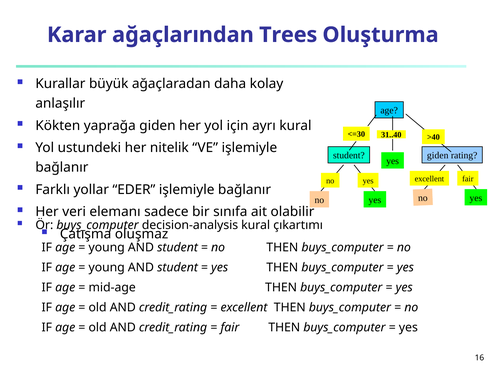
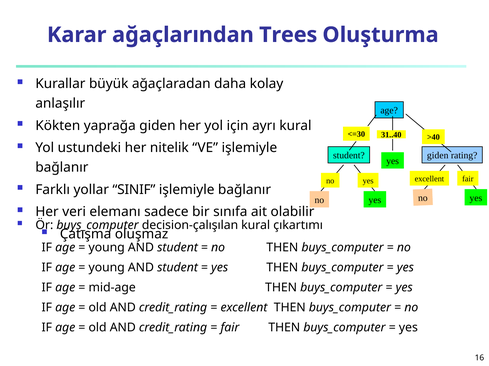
EDER: EDER -> SINIF
decision-analysis: decision-analysis -> decision-çalışılan
